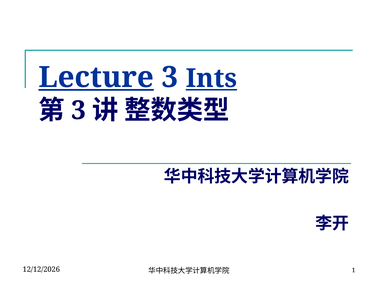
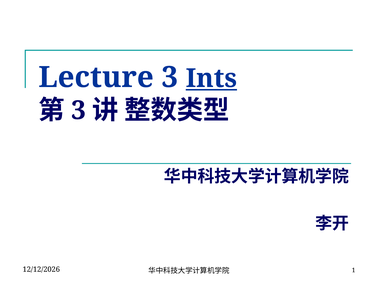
Lecture underline: present -> none
